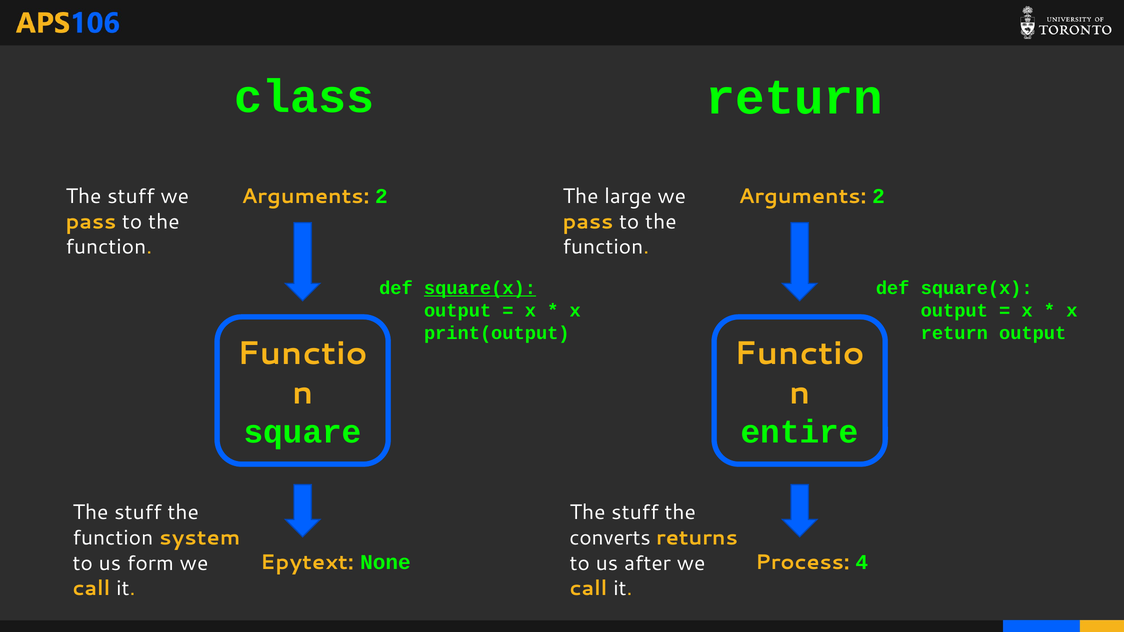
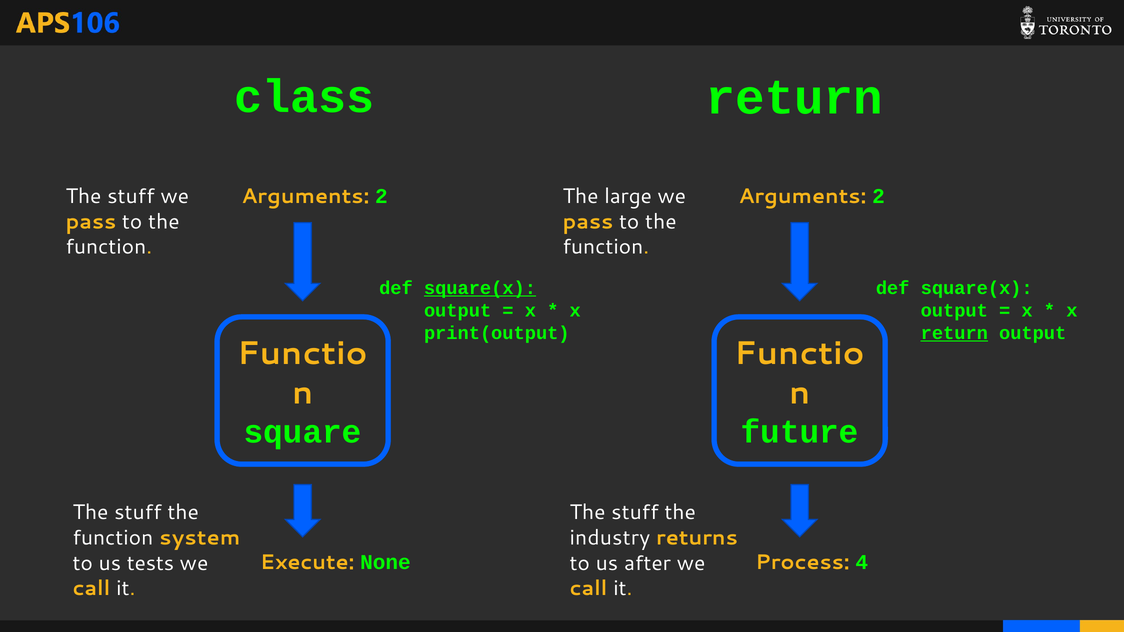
return at (954, 333) underline: none -> present
entire: entire -> future
converts: converts -> industry
Epytext: Epytext -> Execute
form: form -> tests
